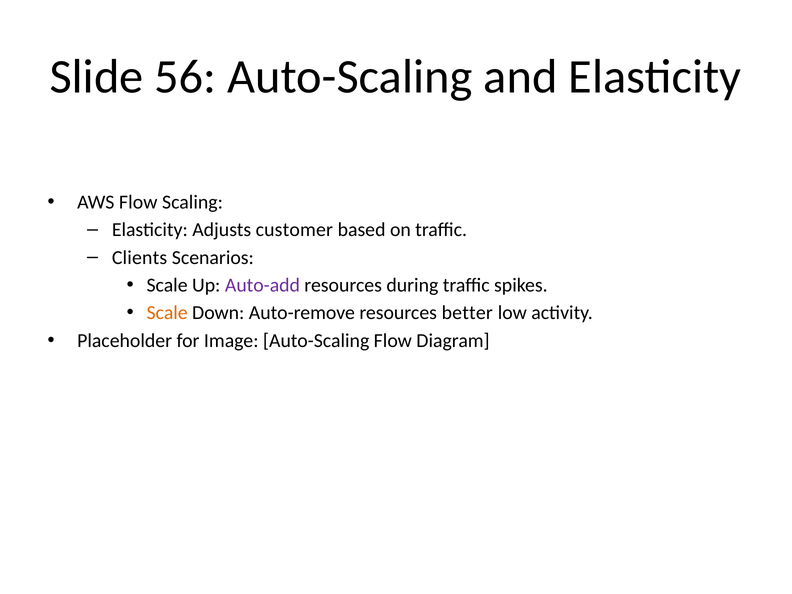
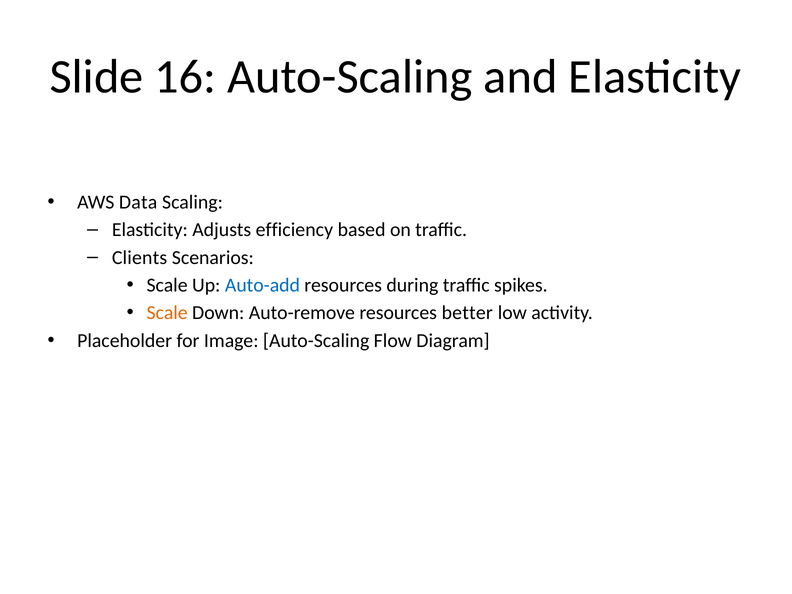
56: 56 -> 16
AWS Flow: Flow -> Data
customer: customer -> efficiency
Auto-add colour: purple -> blue
